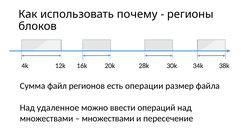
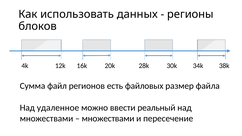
почему: почему -> данных
операции: операции -> файловых
операций: операций -> реальный
